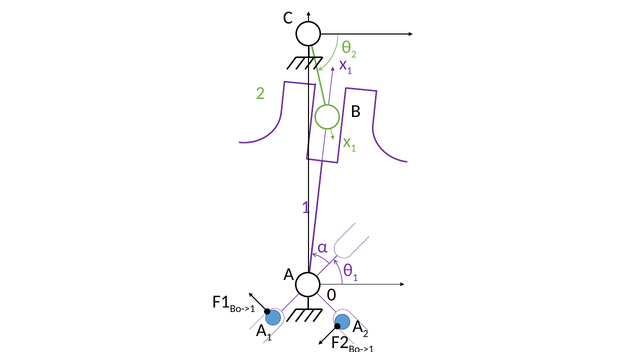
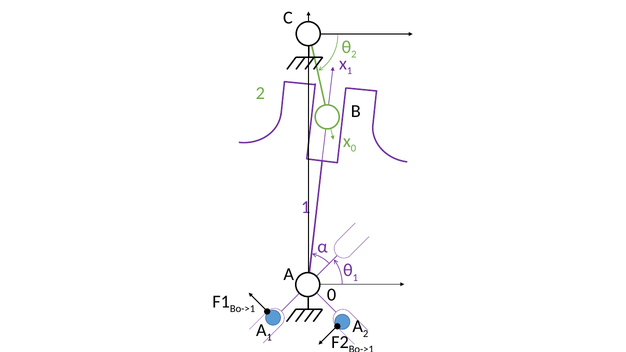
1 at (353, 148): 1 -> 0
